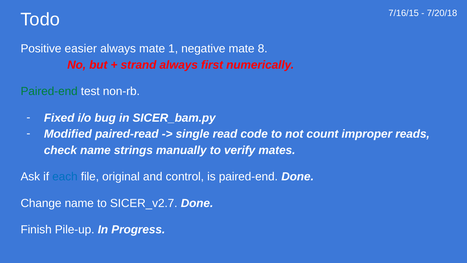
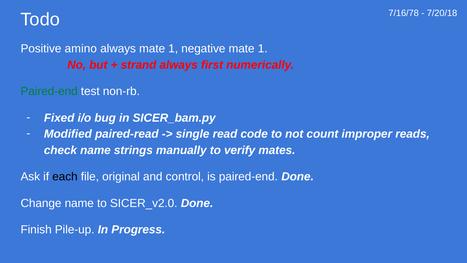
7/16/15: 7/16/15 -> 7/16/78
easier: easier -> amino
negative mate 8: 8 -> 1
each colour: blue -> black
SICER_v2.7: SICER_v2.7 -> SICER_v2.0
